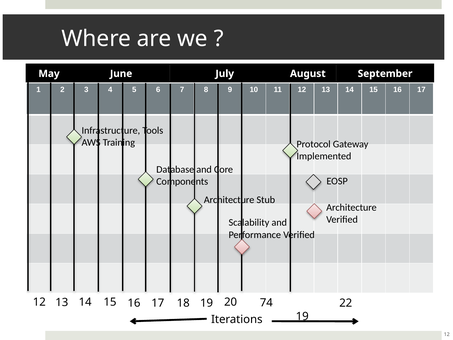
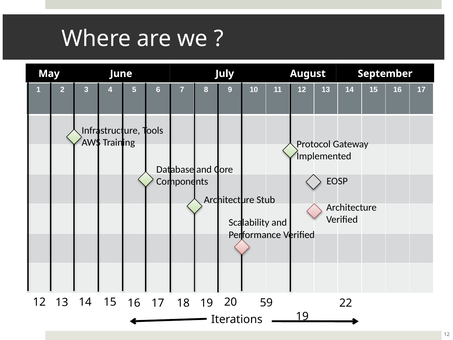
74: 74 -> 59
